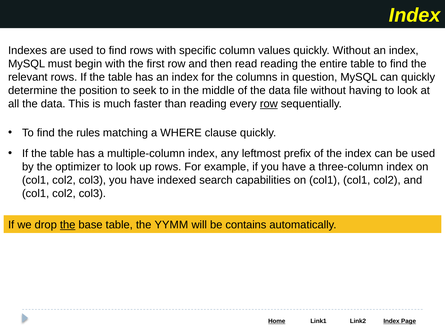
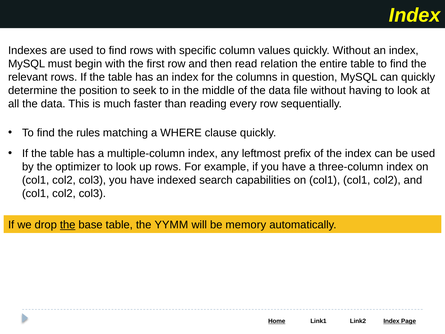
read reading: reading -> relation
row at (269, 104) underline: present -> none
contains: contains -> memory
